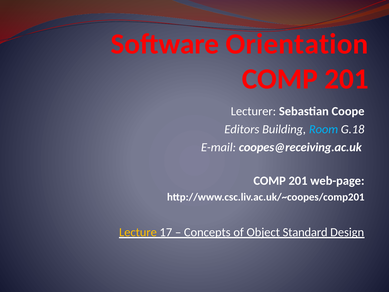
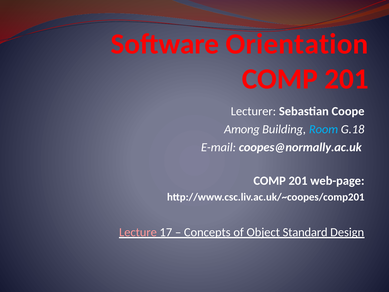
Editors: Editors -> Among
coopes@receiving.ac.uk: coopes@receiving.ac.uk -> coopes@normally.ac.uk
Lecture colour: yellow -> pink
